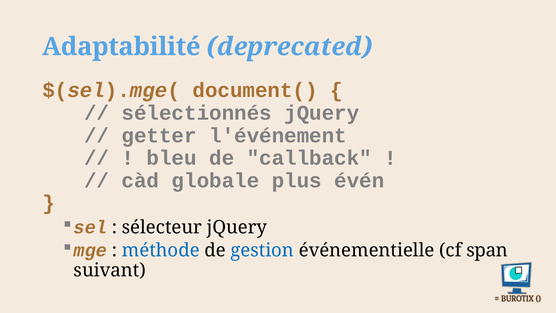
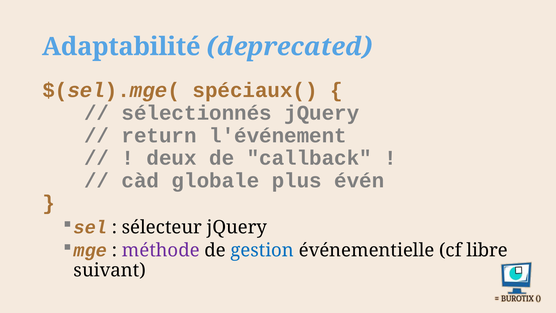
document(: document( -> spéciaux(
getter: getter -> return
bleu: bleu -> deux
méthode colour: blue -> purple
span: span -> libre
